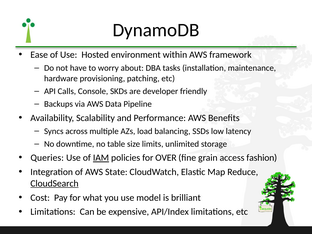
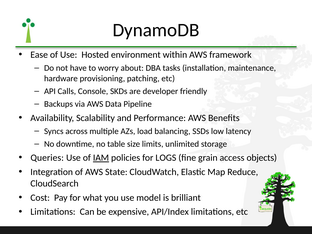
OVER: OVER -> LOGS
fashion: fashion -> objects
CloudSearch underline: present -> none
